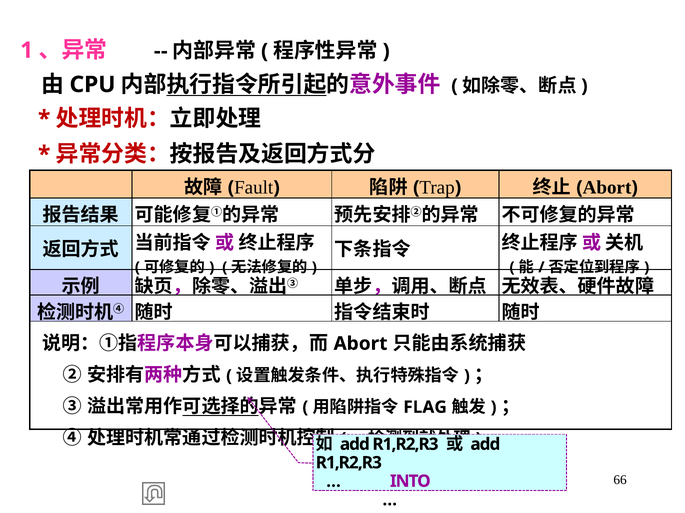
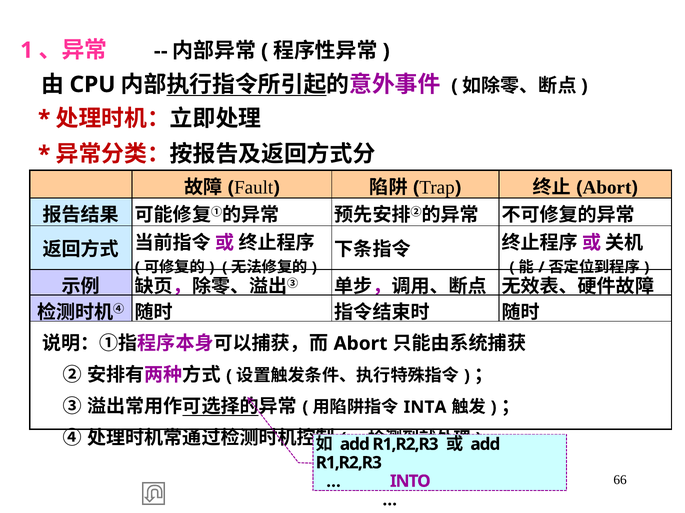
FLAG: FLAG -> INTA
